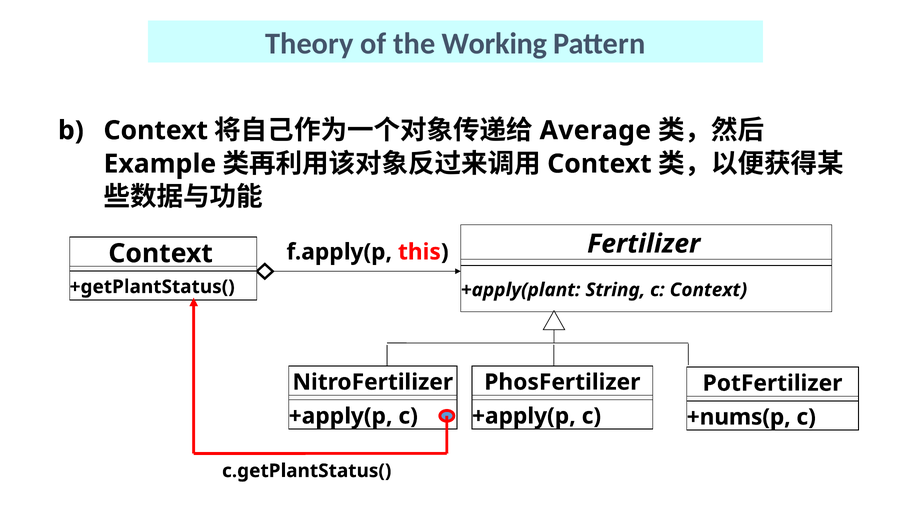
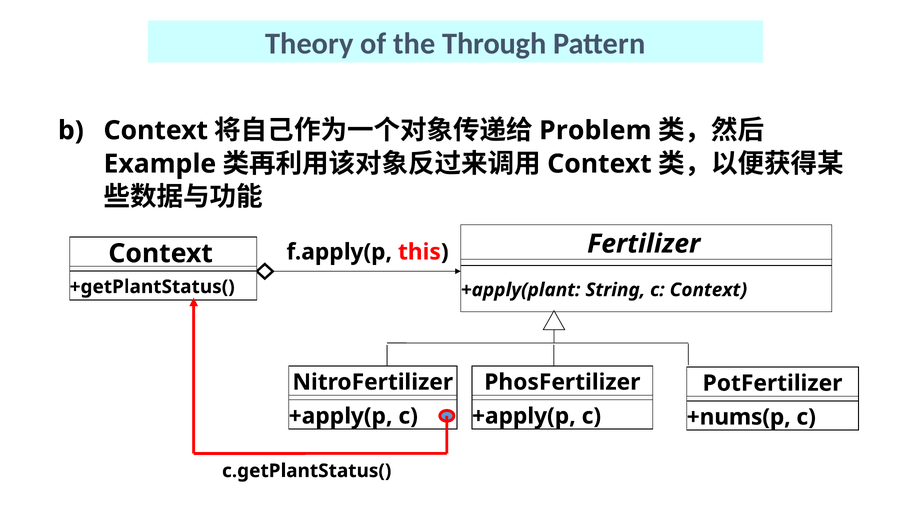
Working: Working -> Through
Average: Average -> Problem
